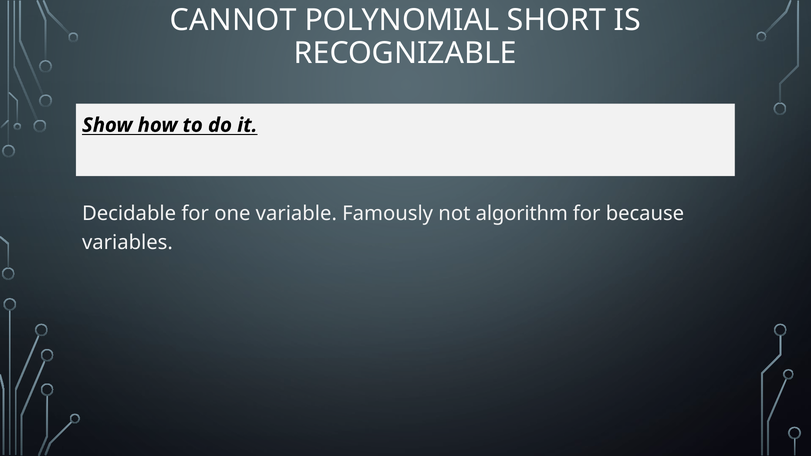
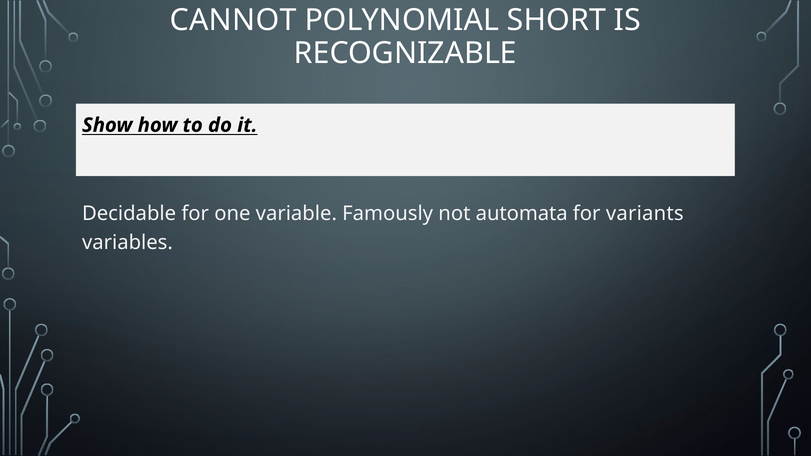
algorithm: algorithm -> automata
because: because -> variants
